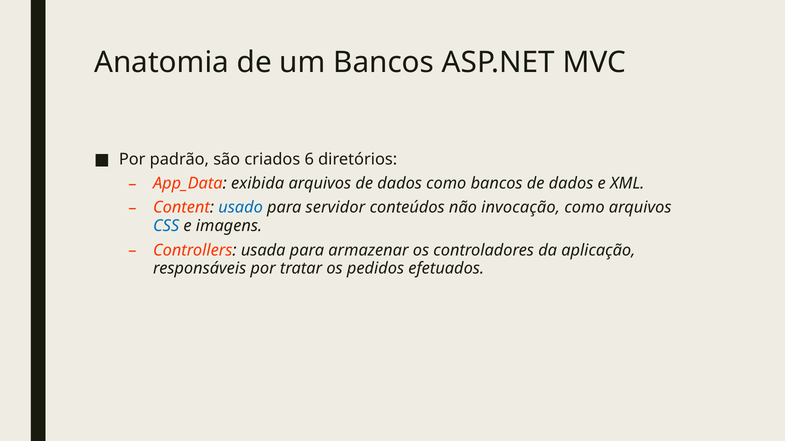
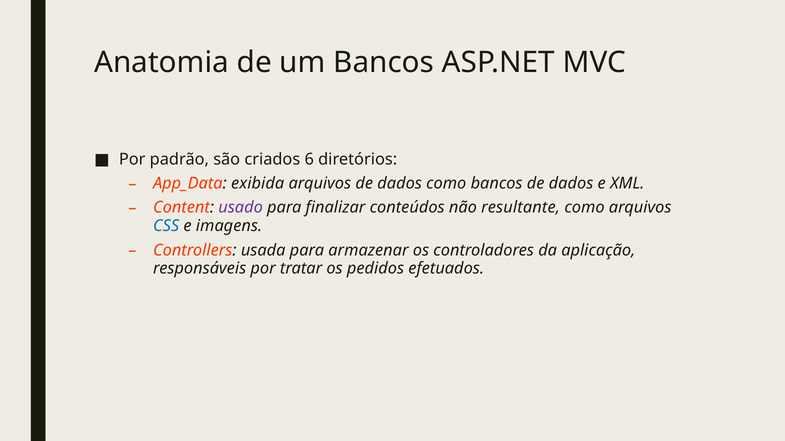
usado colour: blue -> purple
servidor: servidor -> finalizar
invocação: invocação -> resultante
